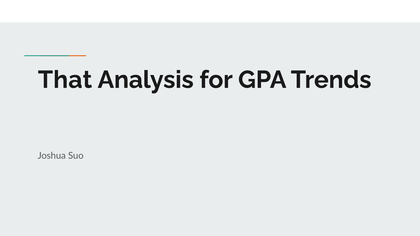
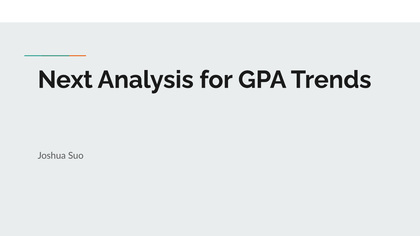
That: That -> Next
